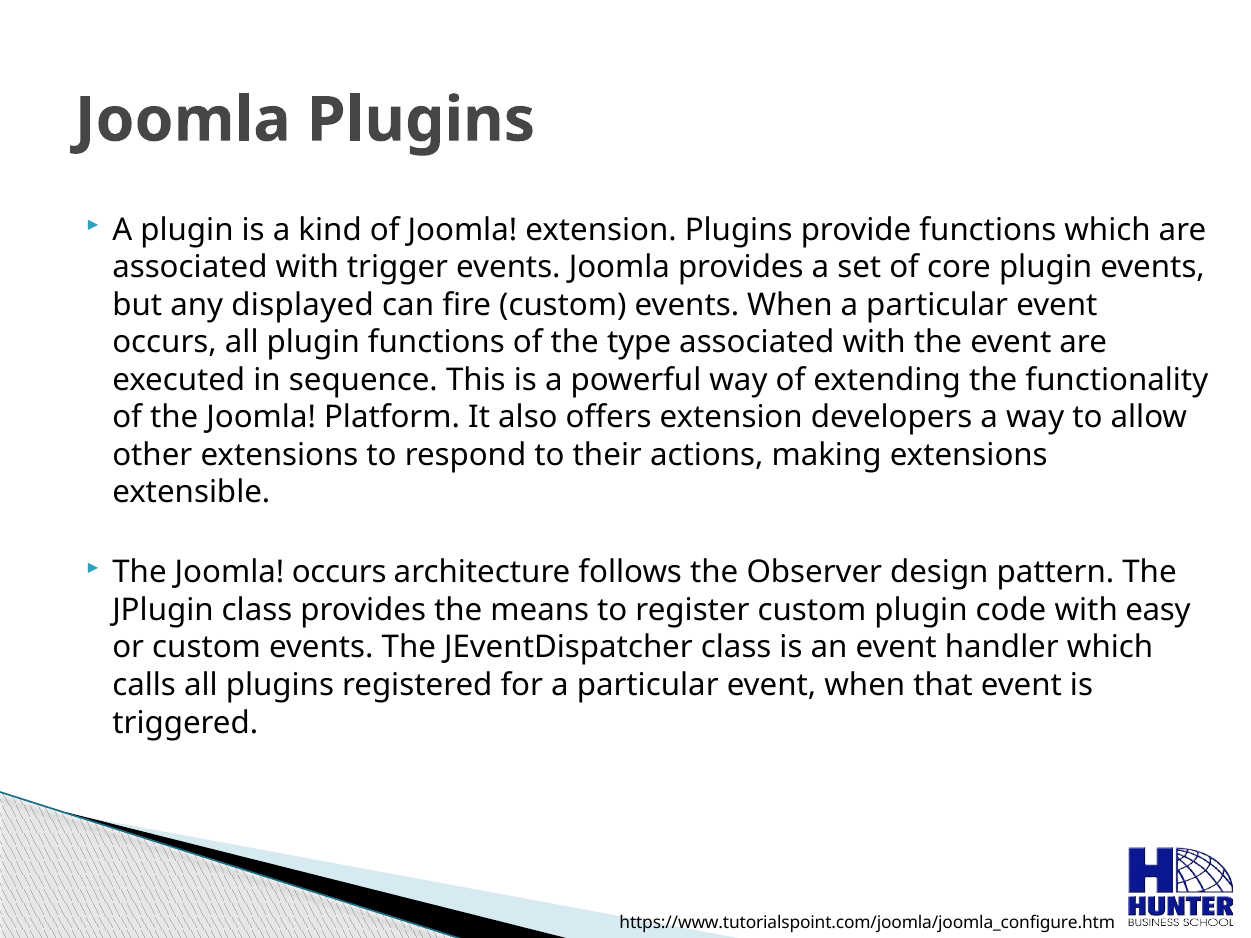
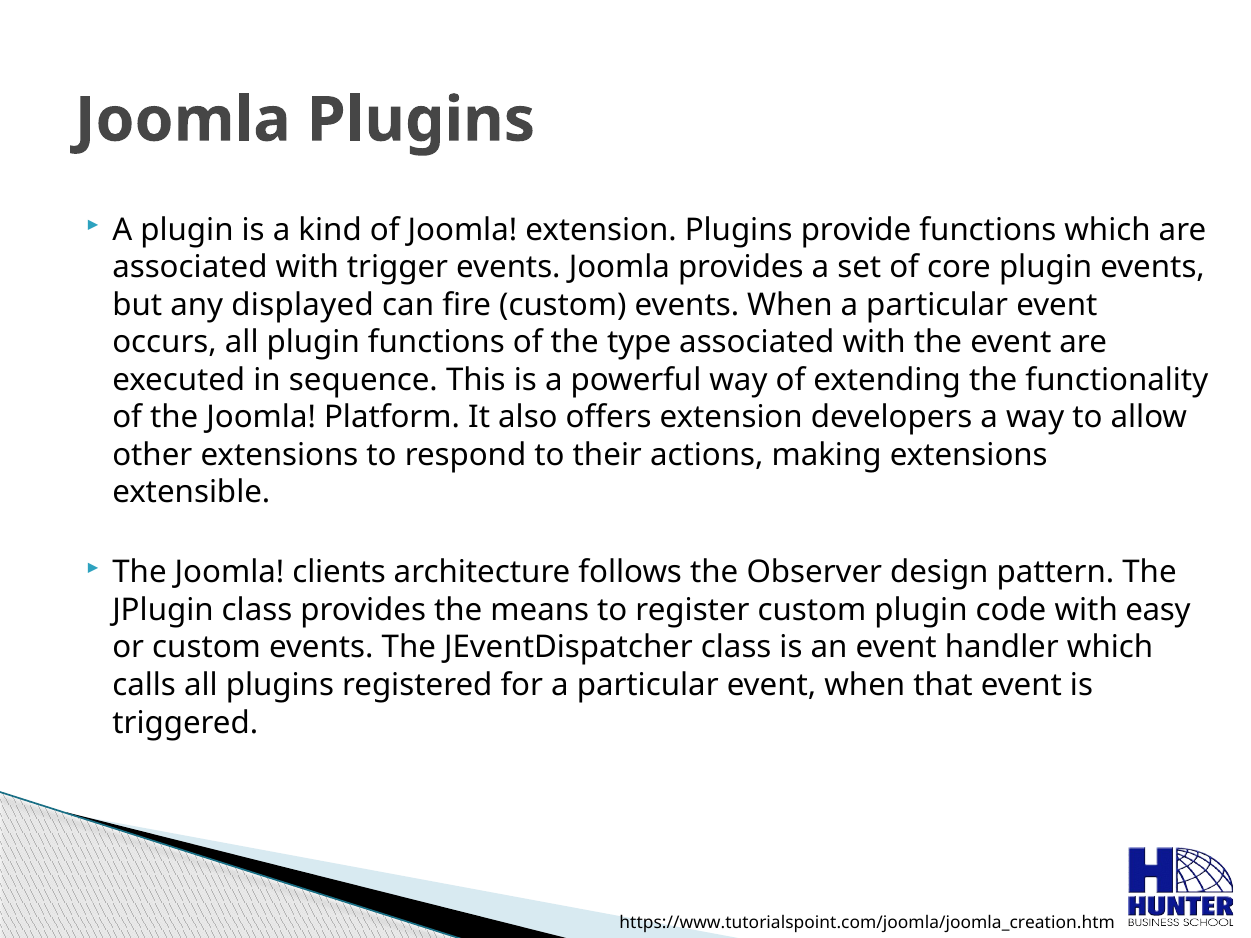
Joomla occurs: occurs -> clients
https://www.tutorialspoint.com/joomla/joomla_configure.htm: https://www.tutorialspoint.com/joomla/joomla_configure.htm -> https://www.tutorialspoint.com/joomla/joomla_creation.htm
